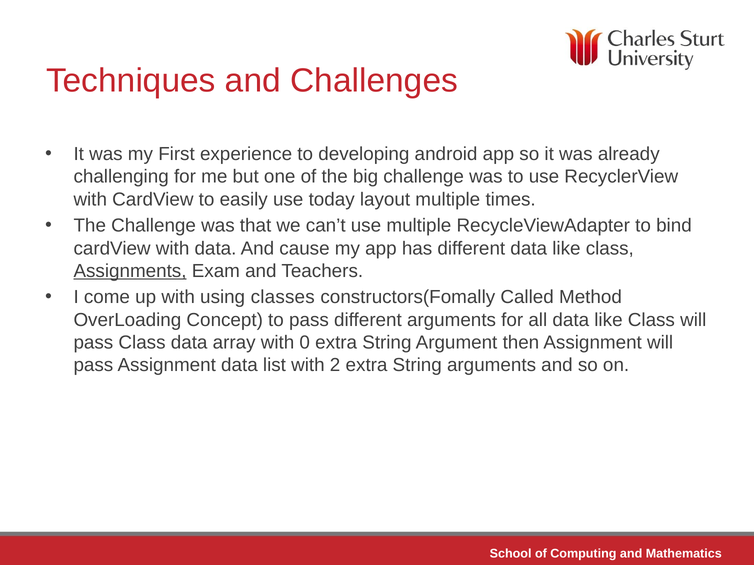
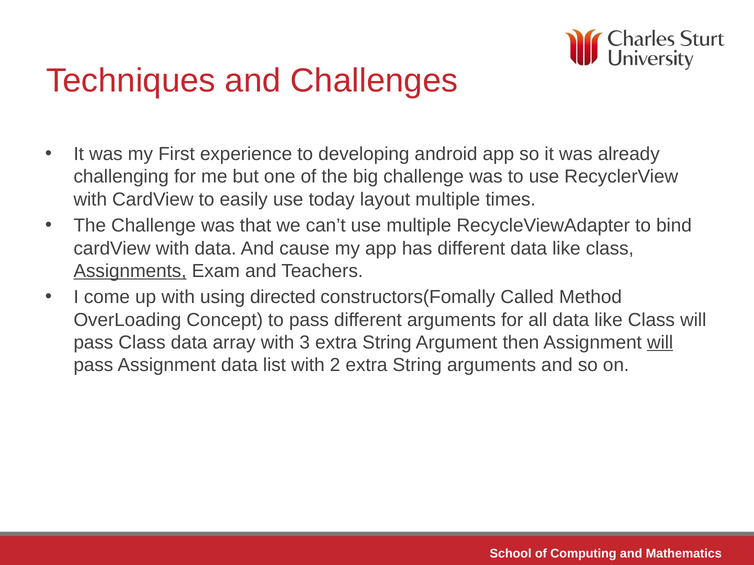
classes: classes -> directed
0: 0 -> 3
will at (660, 343) underline: none -> present
